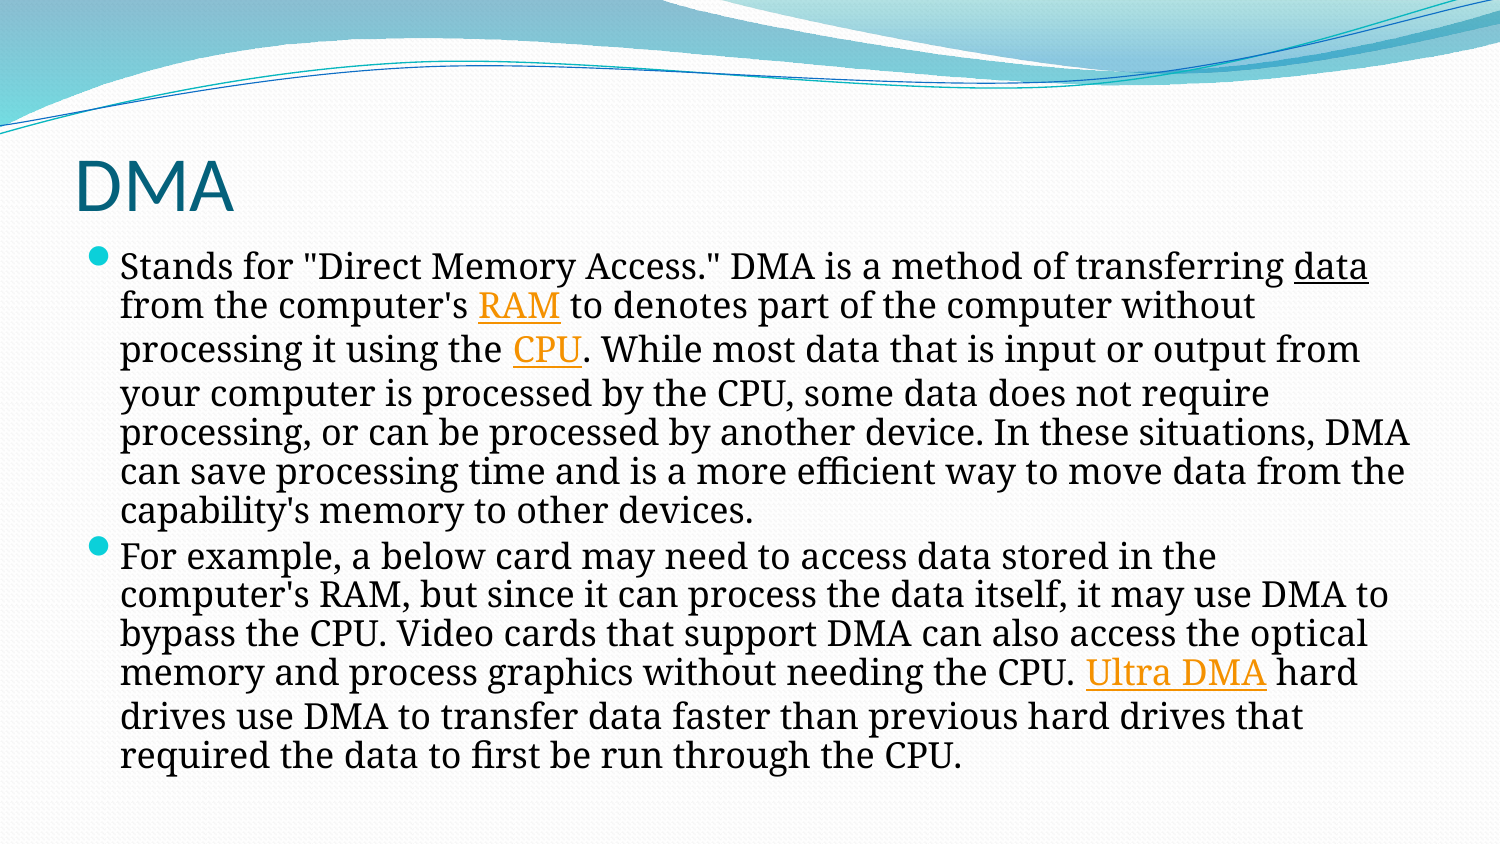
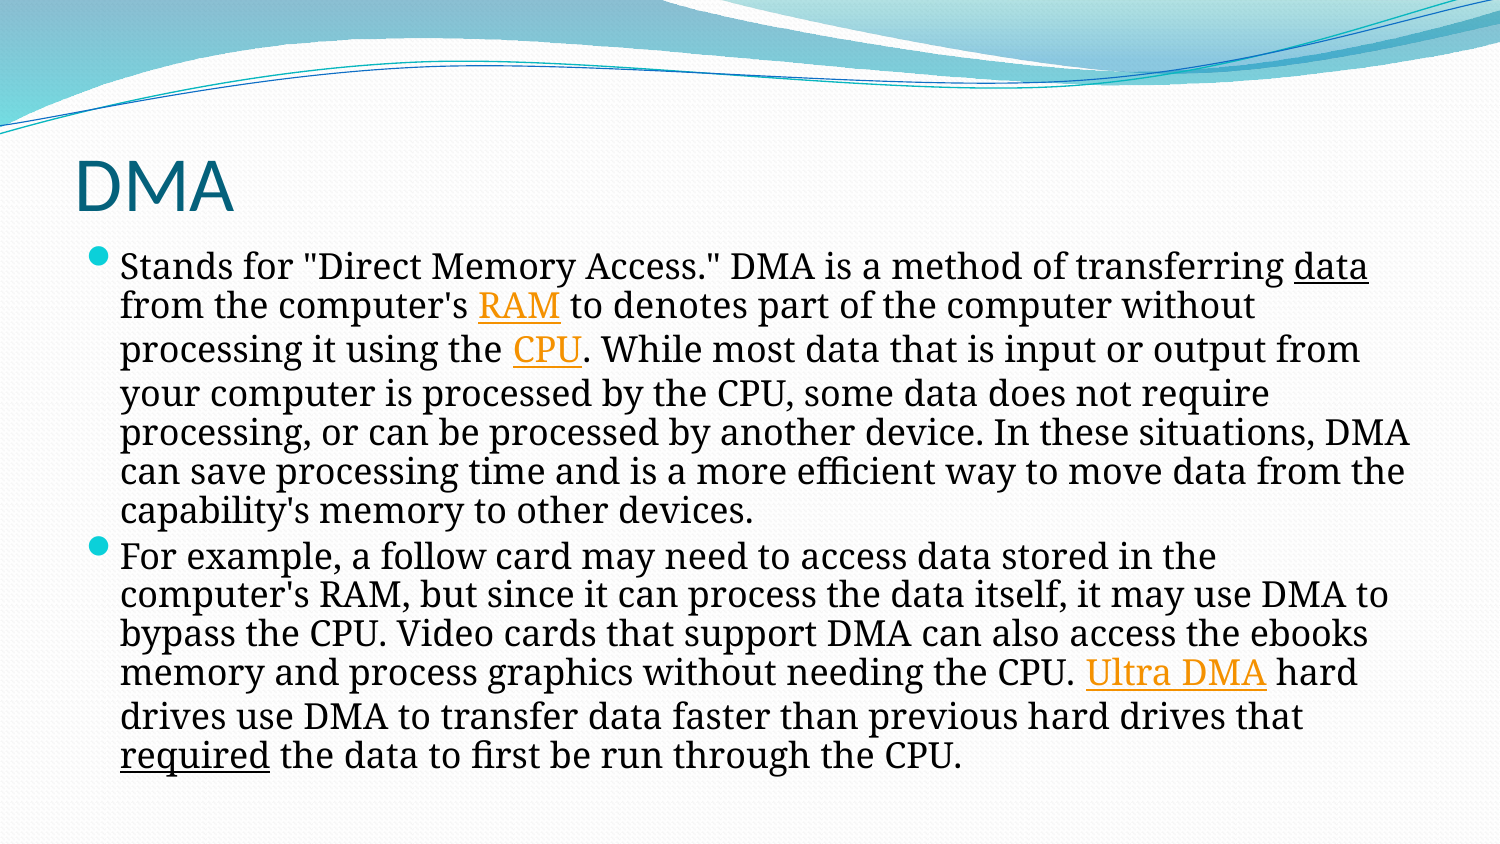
below: below -> follow
optical: optical -> ebooks
required underline: none -> present
